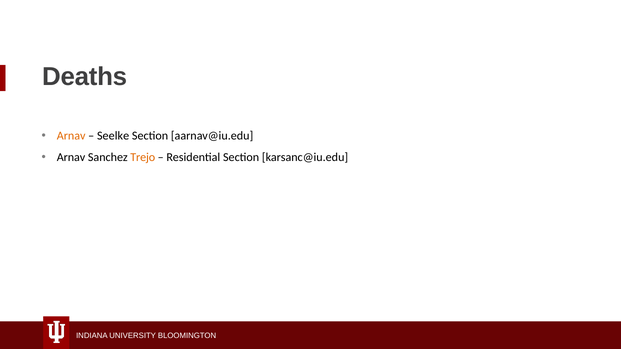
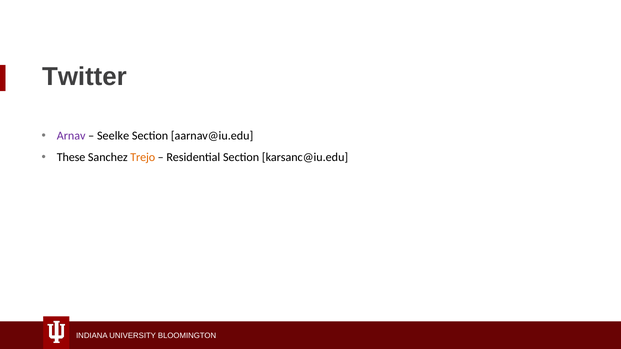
Deaths: Deaths -> Twitter
Arnav at (71, 136) colour: orange -> purple
Arnav at (71, 157): Arnav -> These
